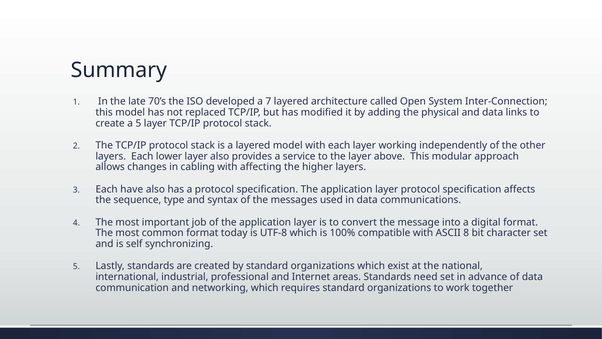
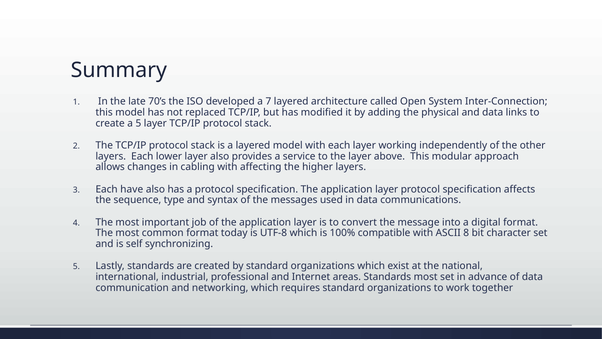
Standards need: need -> most
